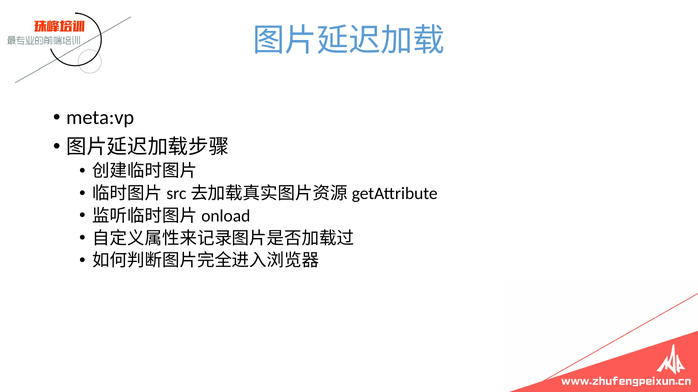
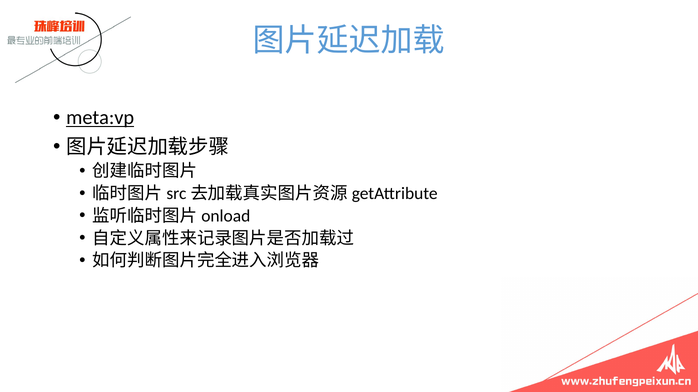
meta:vp underline: none -> present
